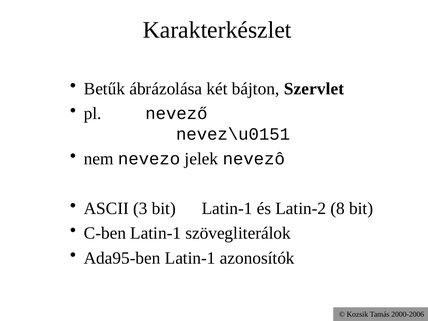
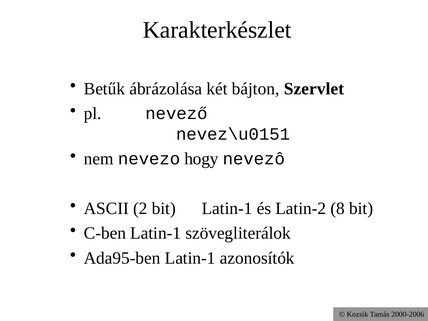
jelek: jelek -> hogy
3: 3 -> 2
